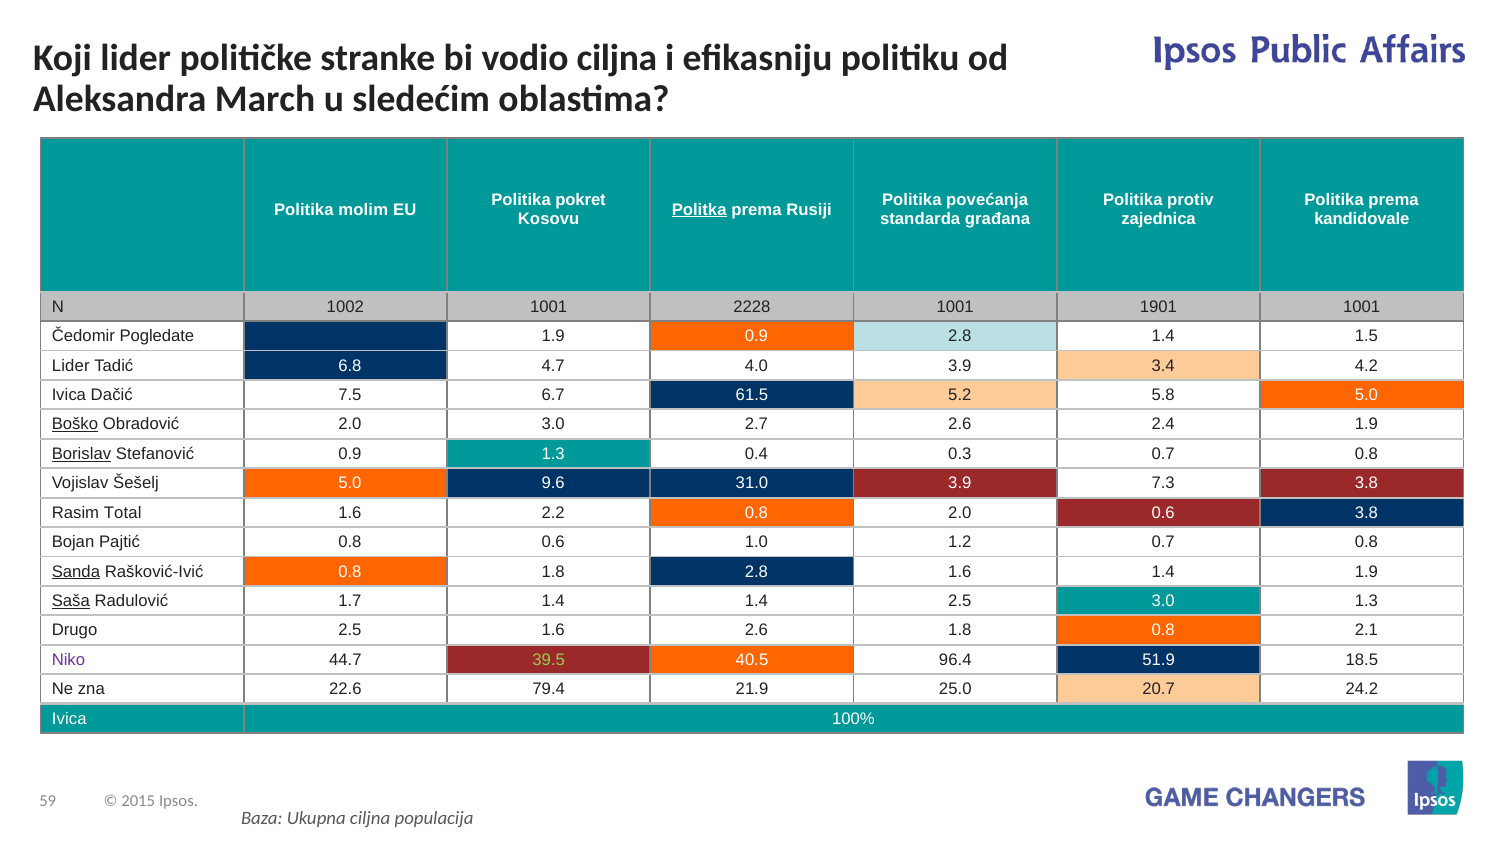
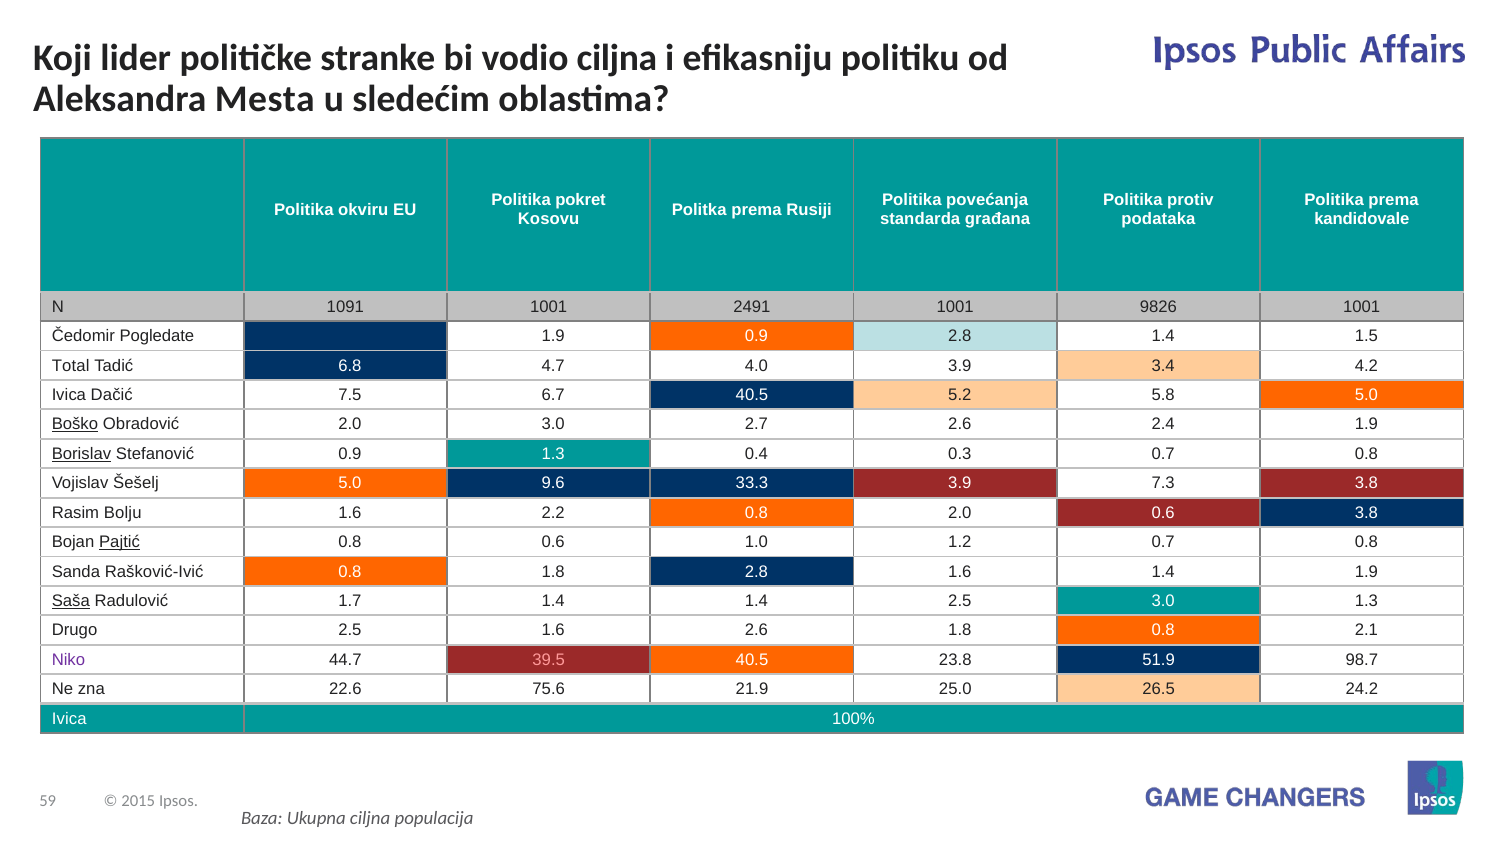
March: March -> Mesta
molim: molim -> okviru
Politka underline: present -> none
zajednica: zajednica -> podataka
1002: 1002 -> 1091
2228: 2228 -> 2491
1901: 1901 -> 9826
Lider at (71, 366): Lider -> Total
06.7 61.5: 61.5 -> 40.5
31.0: 31.0 -> 33.3
Total: Total -> Bolju
Pajtić underline: none -> present
Sanda underline: present -> none
39.5 colour: light green -> pink
96.4: 96.4 -> 23.8
18.5: 18.5 -> 98.7
79.4: 79.4 -> 75.6
20.7: 20.7 -> 26.5
